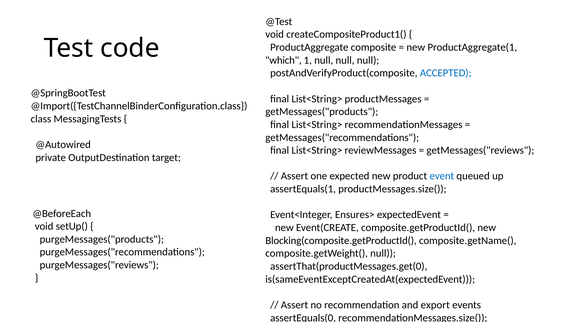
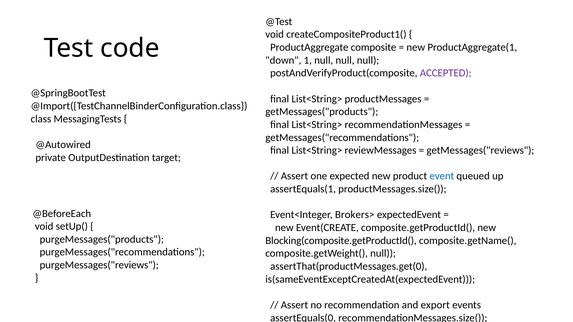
which: which -> down
ACCEPTED colour: blue -> purple
Ensures>: Ensures> -> Brokers>
